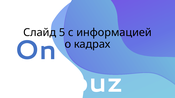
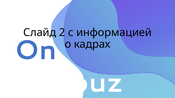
5: 5 -> 2
